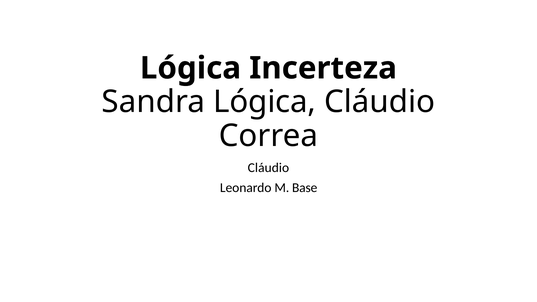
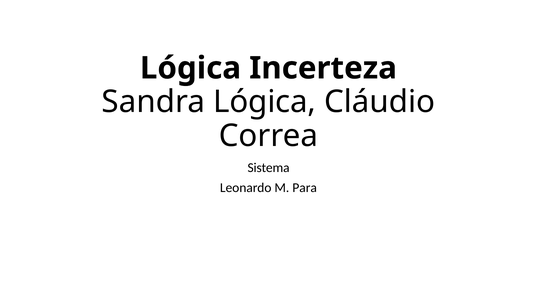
Cláudio at (268, 168): Cláudio -> Sistema
Base: Base -> Para
